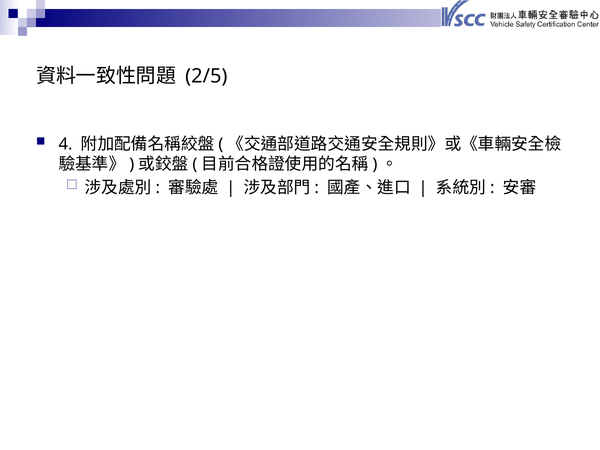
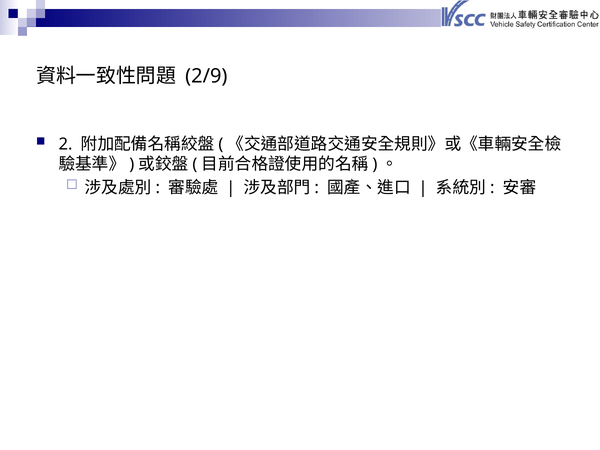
2/5: 2/5 -> 2/9
4: 4 -> 2
